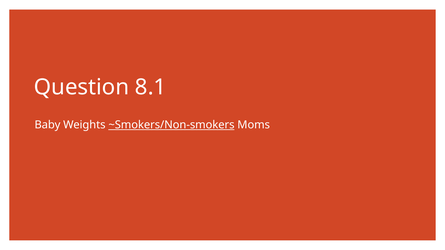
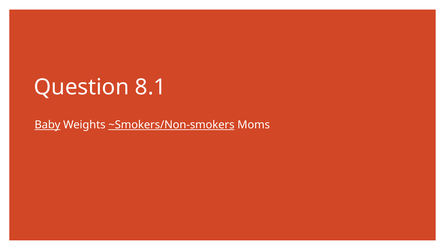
Baby underline: none -> present
